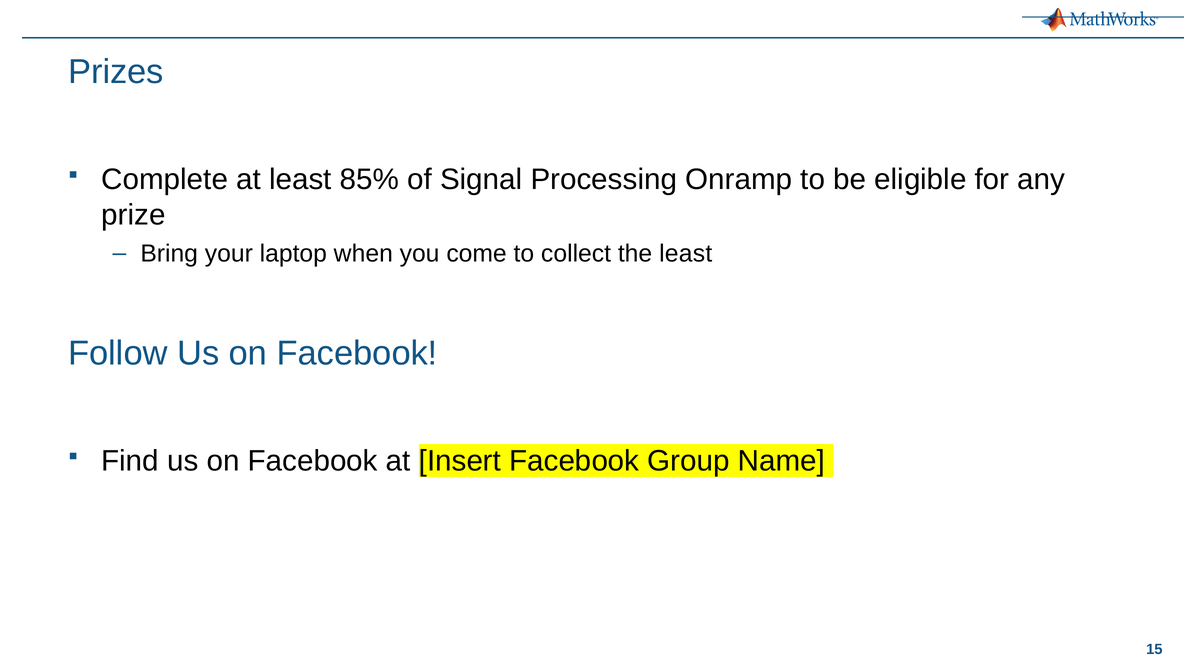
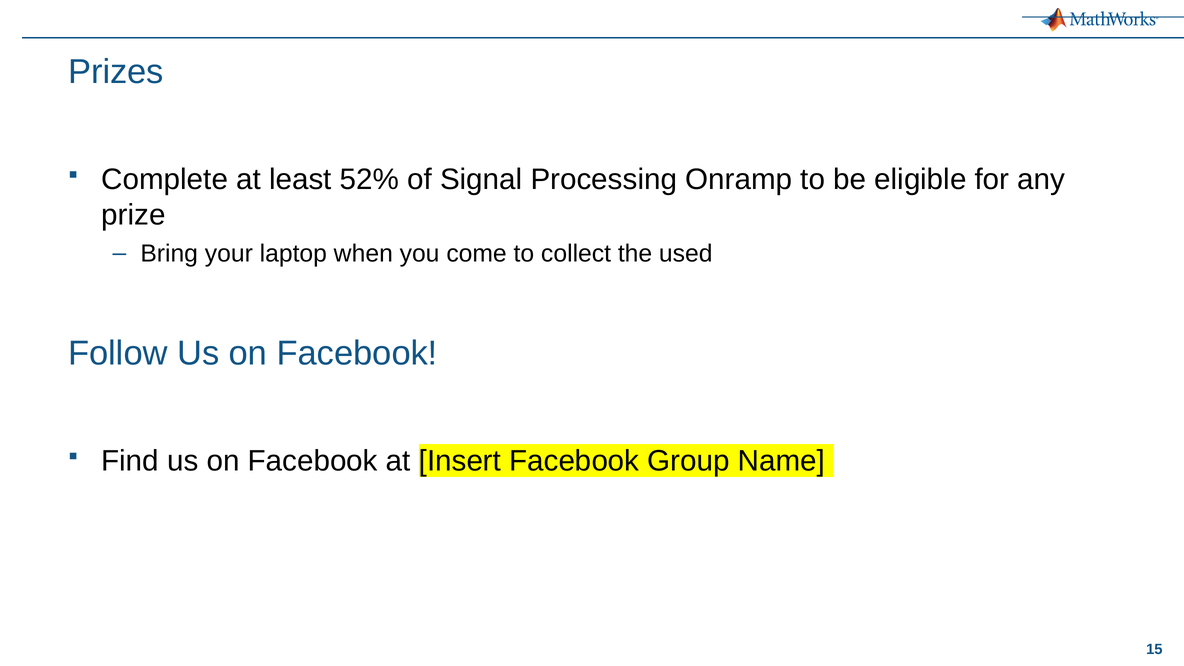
85%: 85% -> 52%
the least: least -> used
